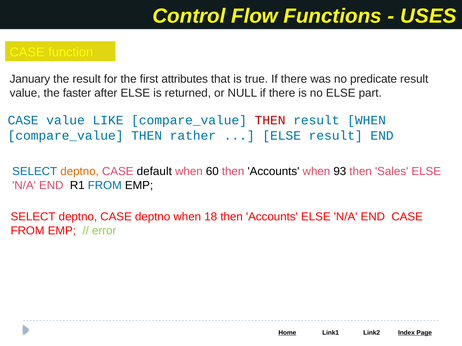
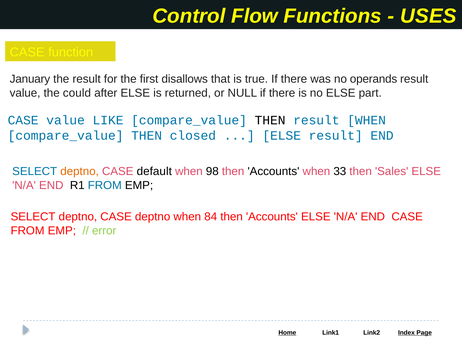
attributes: attributes -> disallows
predicate: predicate -> operands
faster: faster -> could
THEN at (270, 120) colour: red -> black
rather: rather -> closed
60: 60 -> 98
93: 93 -> 33
18: 18 -> 84
